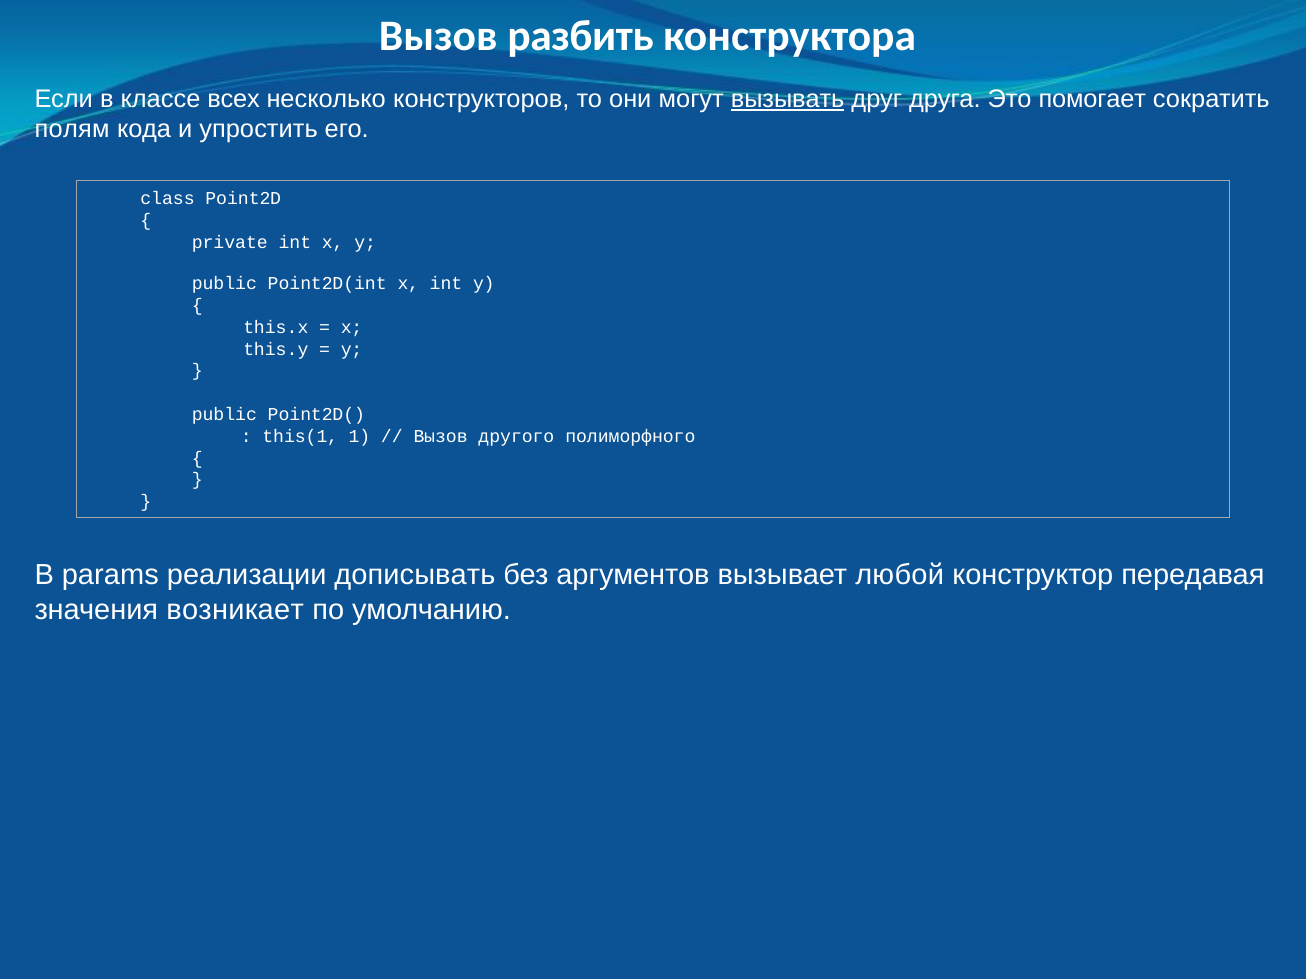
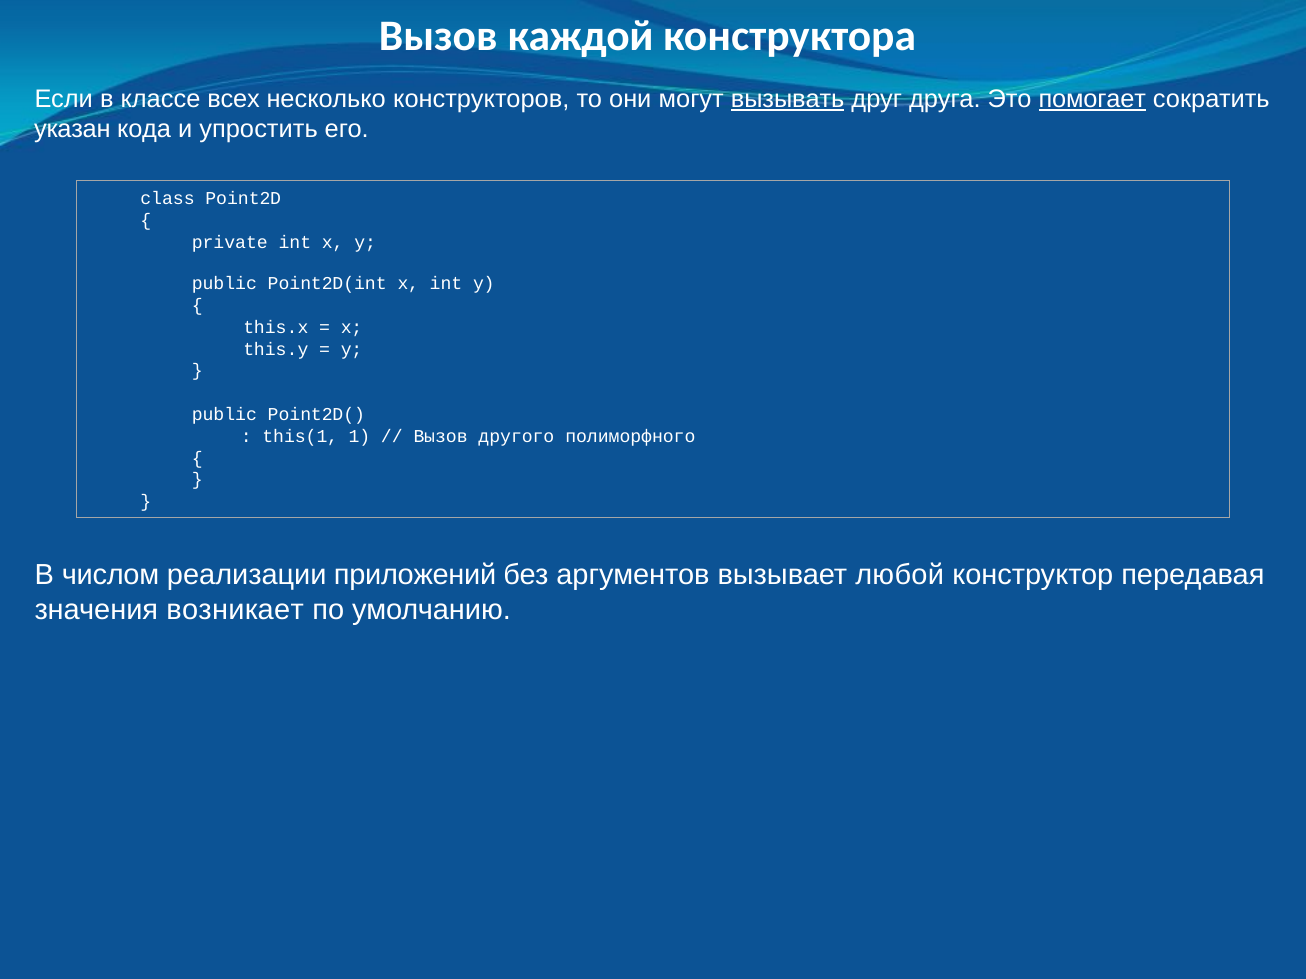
разбить: разбить -> каждой
помогает underline: none -> present
полям: полям -> указан
params: params -> числом
дописывать: дописывать -> приложений
